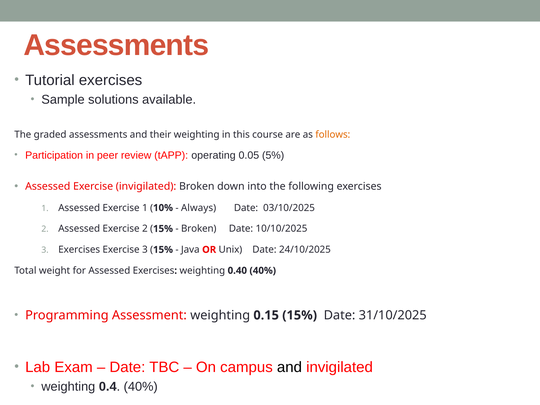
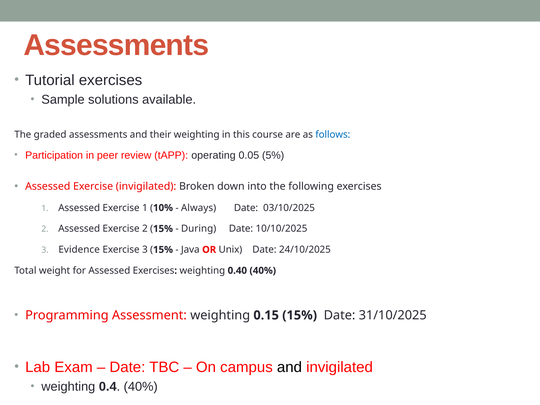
follows colour: orange -> blue
Broken at (199, 229): Broken -> During
3 Exercises: Exercises -> Evidence
